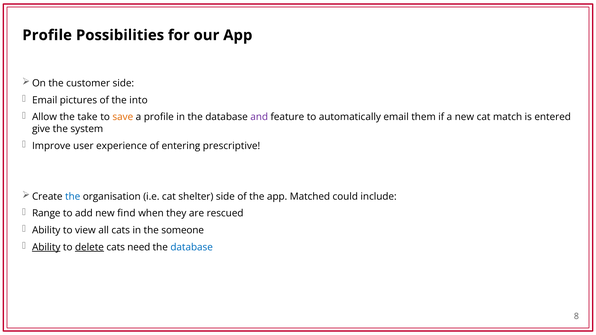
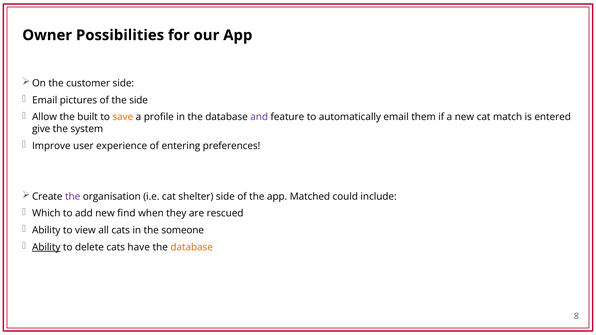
Profile at (47, 35): Profile -> Owner
the into: into -> side
take: take -> built
prescriptive: prescriptive -> preferences
the at (73, 197) colour: blue -> purple
Range: Range -> Which
delete underline: present -> none
need: need -> have
database at (192, 247) colour: blue -> orange
